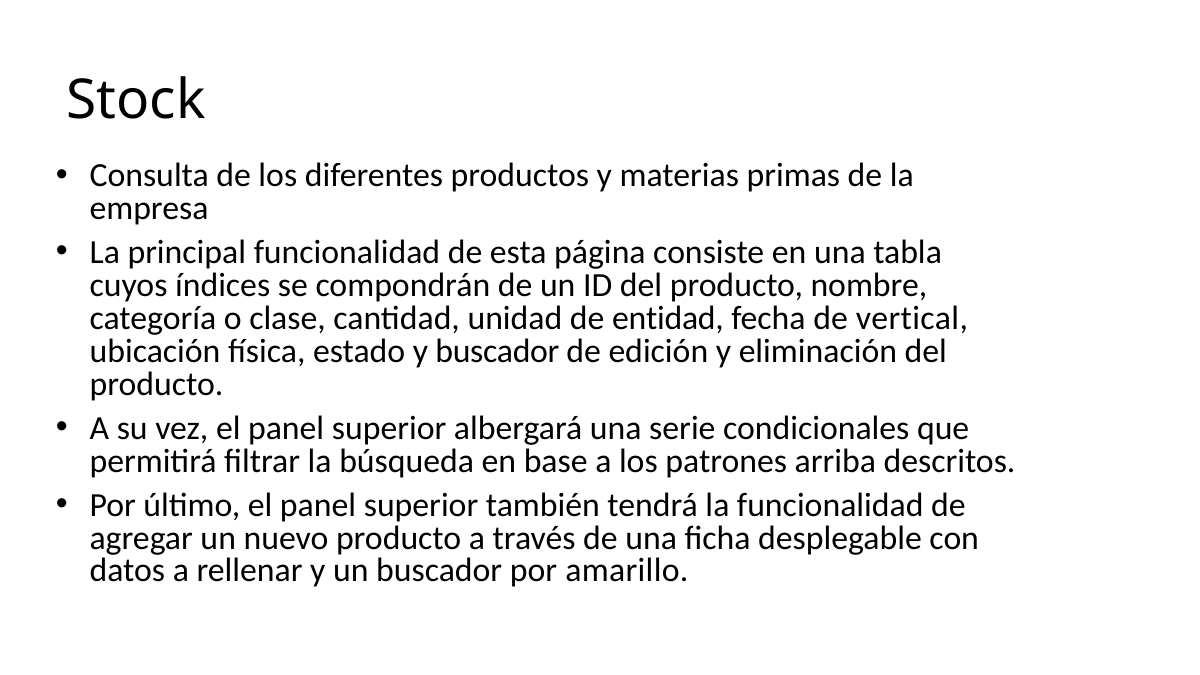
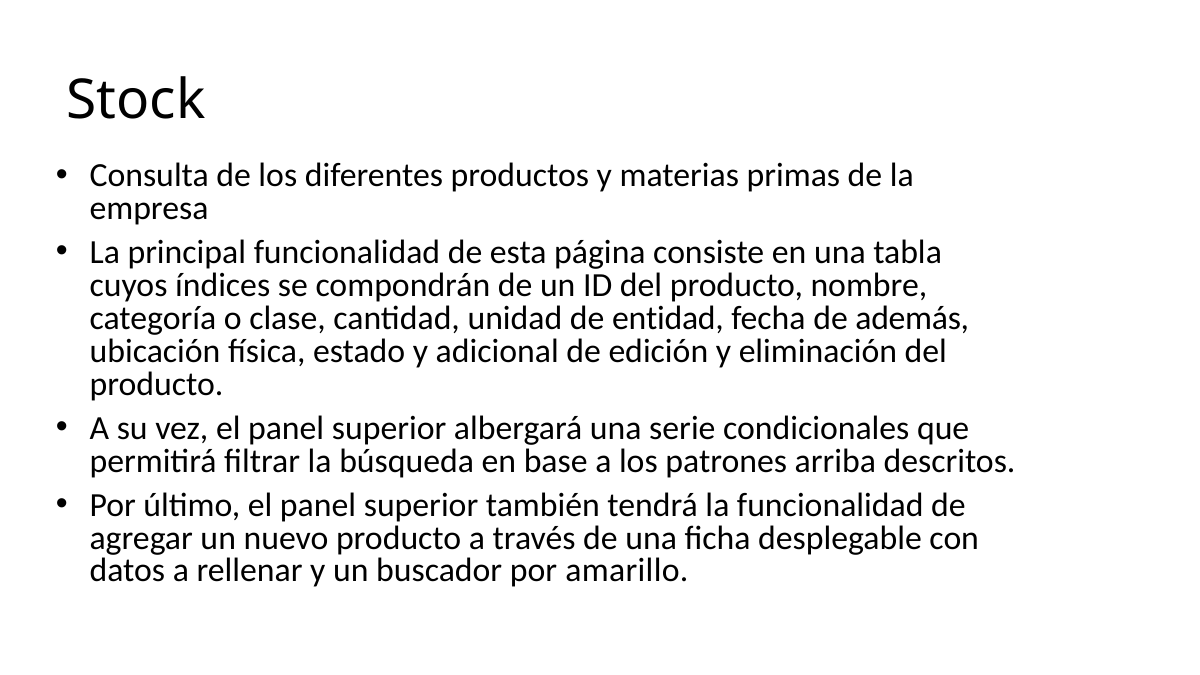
vertical: vertical -> además
y buscador: buscador -> adicional
